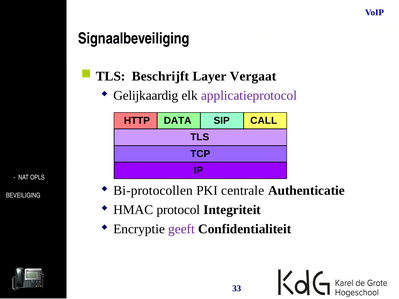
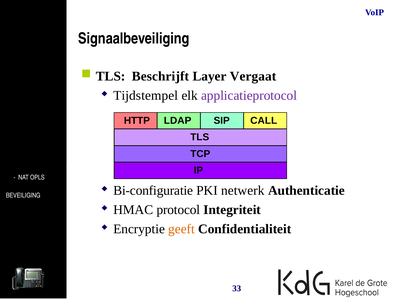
Gelijkaardig: Gelijkaardig -> Tijdstempel
DATA: DATA -> LDAP
Bi-protocollen: Bi-protocollen -> Bi-configuratie
centrale: centrale -> netwerk
geeft colour: purple -> orange
